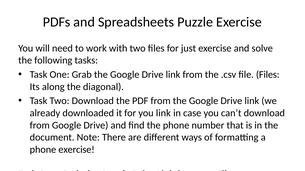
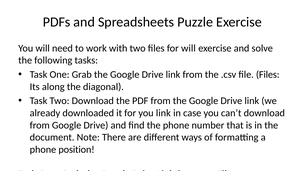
for just: just -> will
phone exercise: exercise -> position
